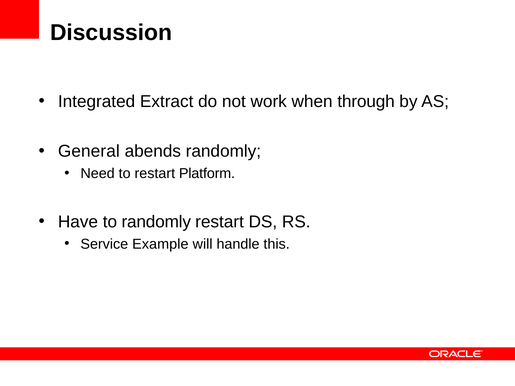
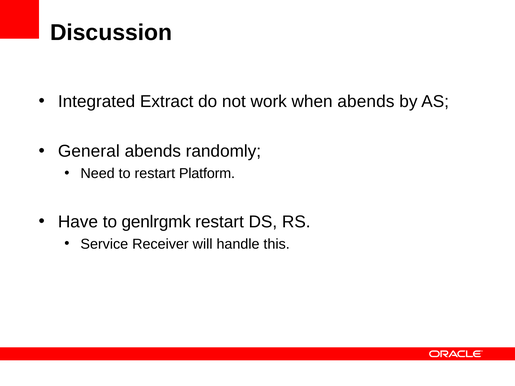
when through: through -> abends
to randomly: randomly -> genlrgmk
Example: Example -> Receiver
